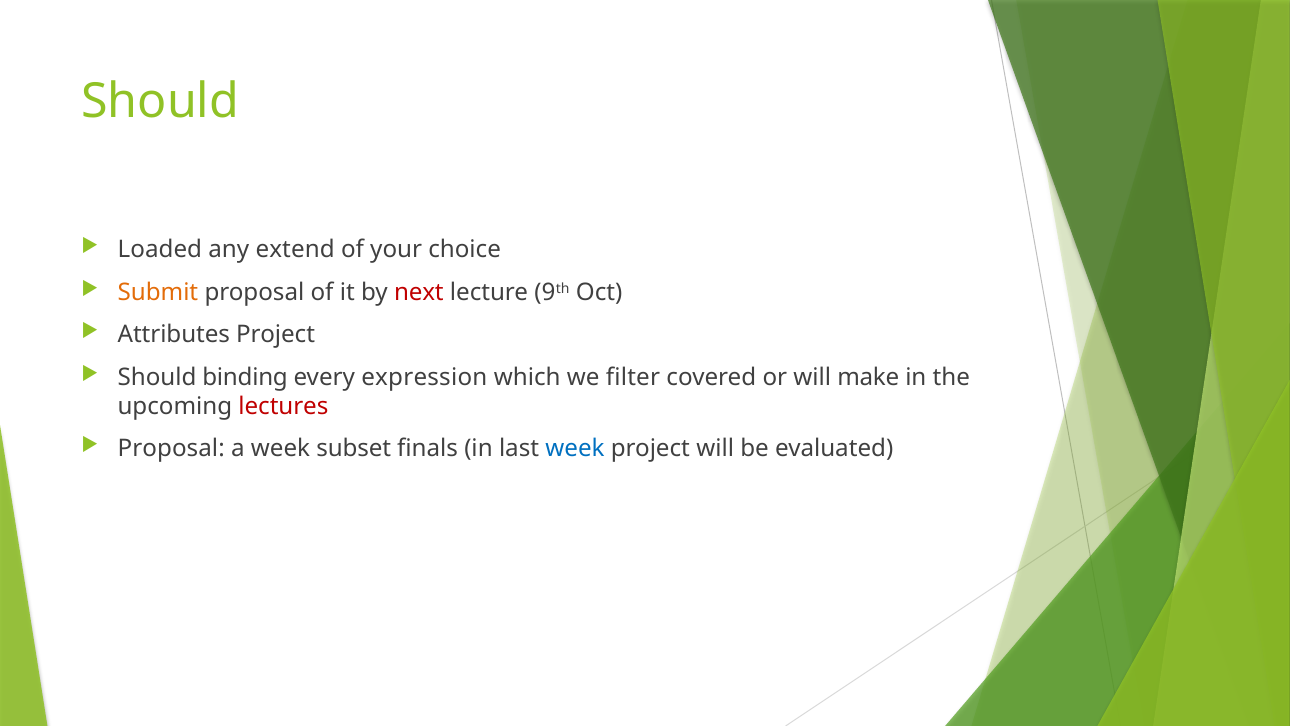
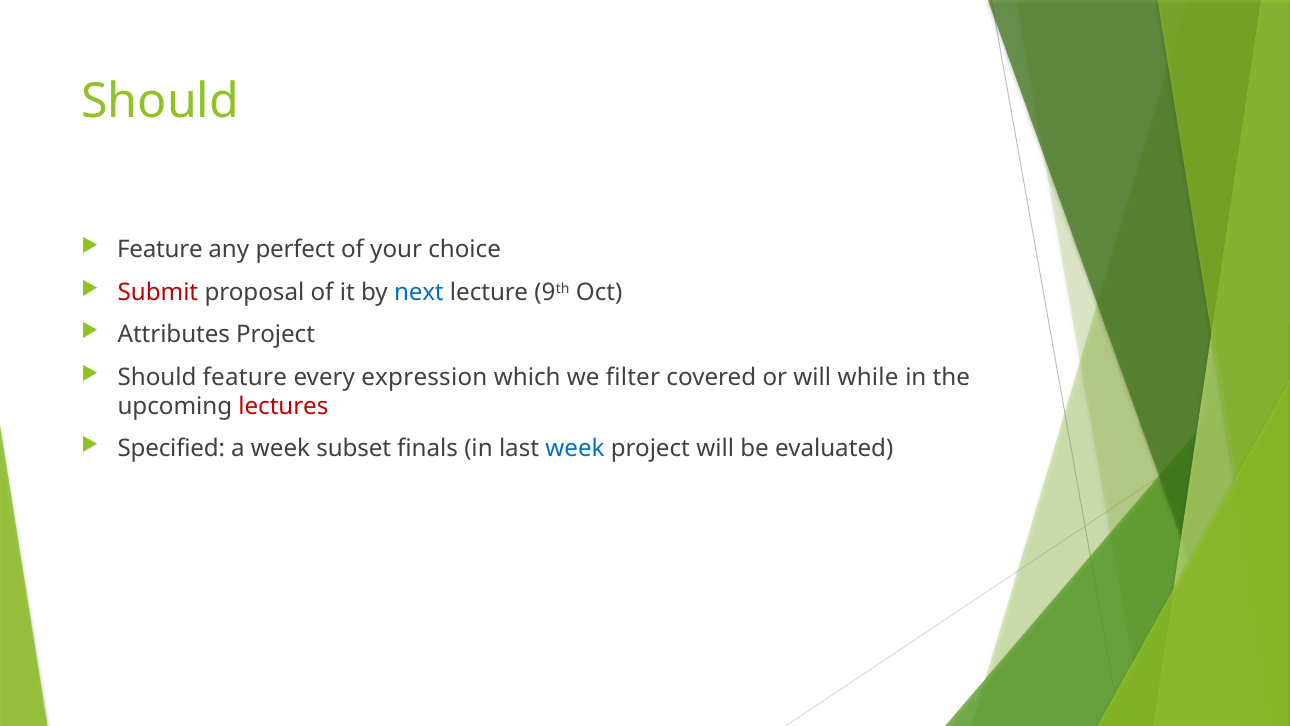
Loaded at (160, 250): Loaded -> Feature
extend: extend -> perfect
Submit colour: orange -> red
next colour: red -> blue
Should binding: binding -> feature
make: make -> while
Proposal at (171, 449): Proposal -> Specified
